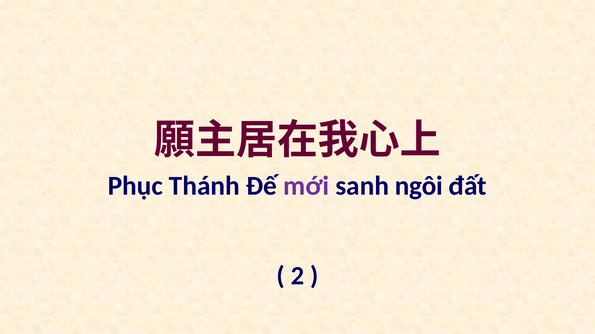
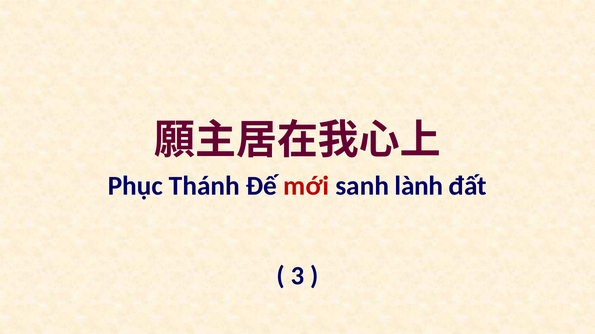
mới colour: purple -> red
ngôi: ngôi -> lành
2: 2 -> 3
